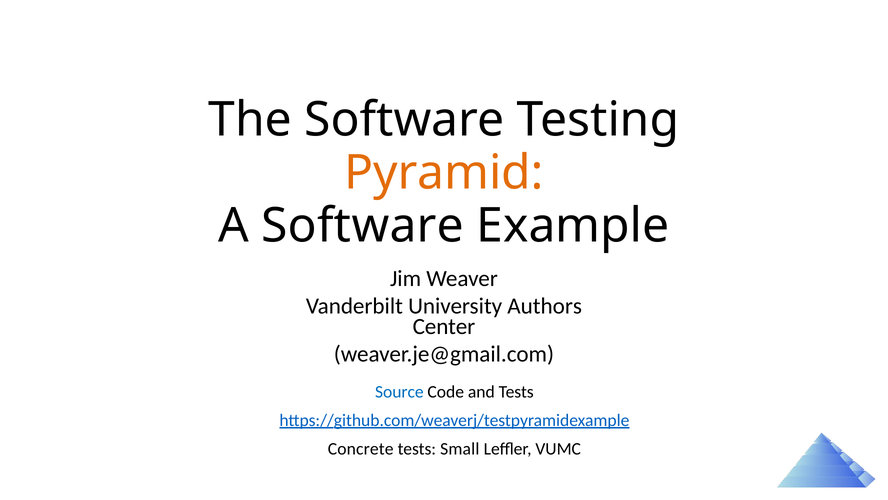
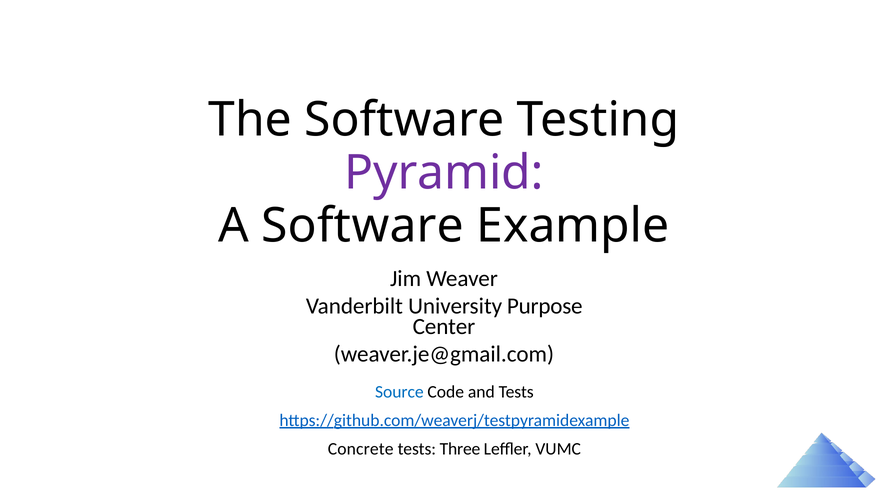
Pyramid colour: orange -> purple
Authors: Authors -> Purpose
Small: Small -> Three
